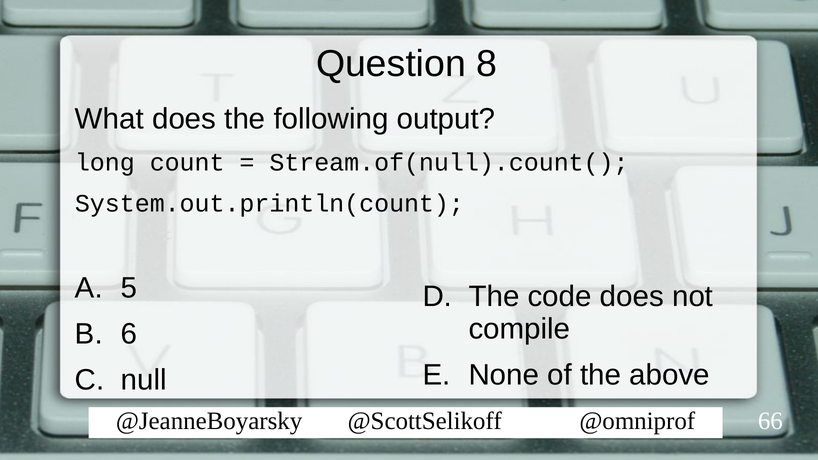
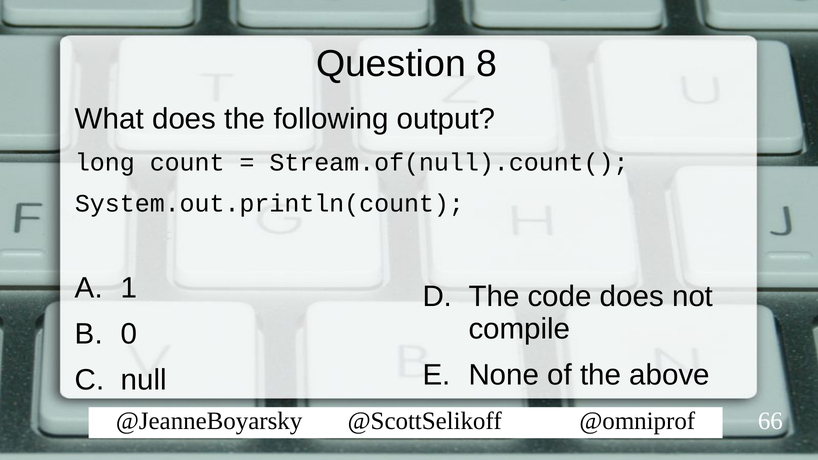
5: 5 -> 1
6: 6 -> 0
